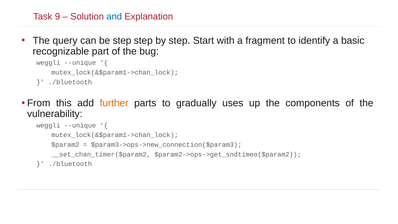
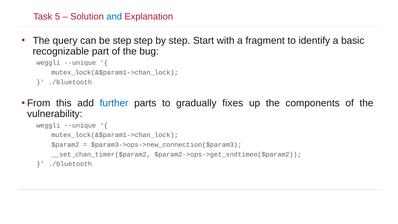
9: 9 -> 5
further colour: orange -> blue
uses: uses -> fixes
